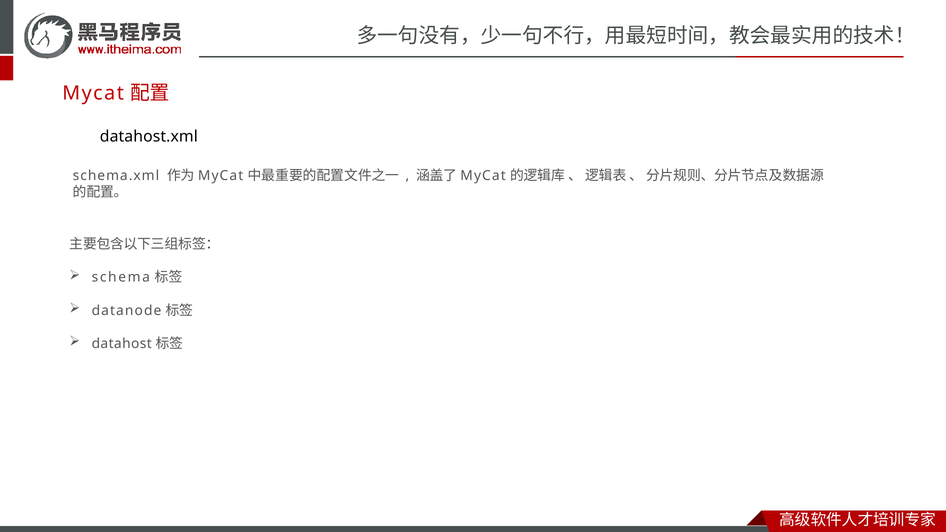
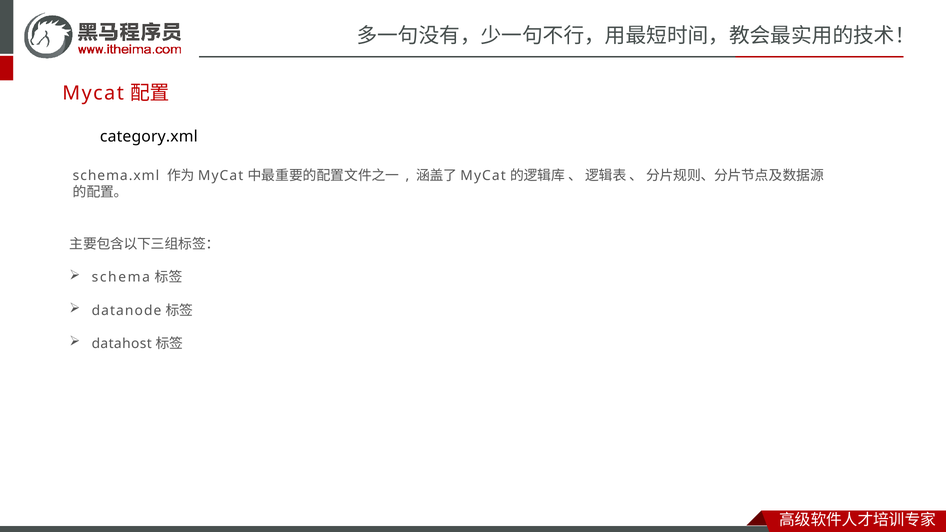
datahost.xml: datahost.xml -> category.xml
